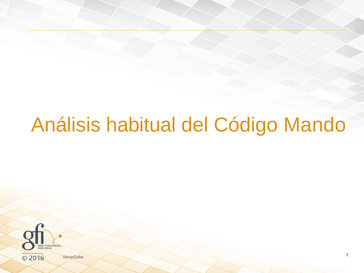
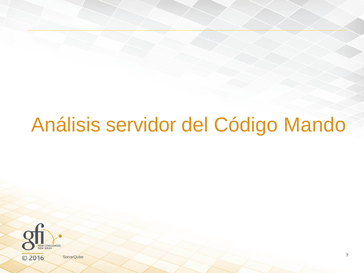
habitual: habitual -> servidor
